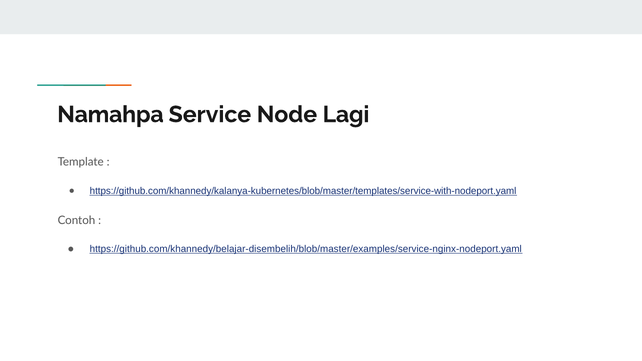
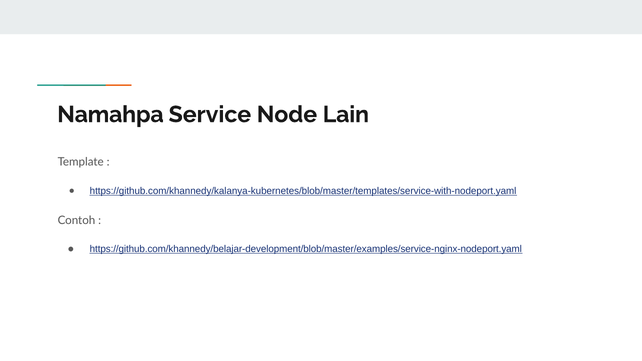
Lagi: Lagi -> Lain
https://github.com/khannedy/belajar-disembelih/blob/master/examples/service-nginx-nodeport.yaml: https://github.com/khannedy/belajar-disembelih/blob/master/examples/service-nginx-nodeport.yaml -> https://github.com/khannedy/belajar-development/blob/master/examples/service-nginx-nodeport.yaml
